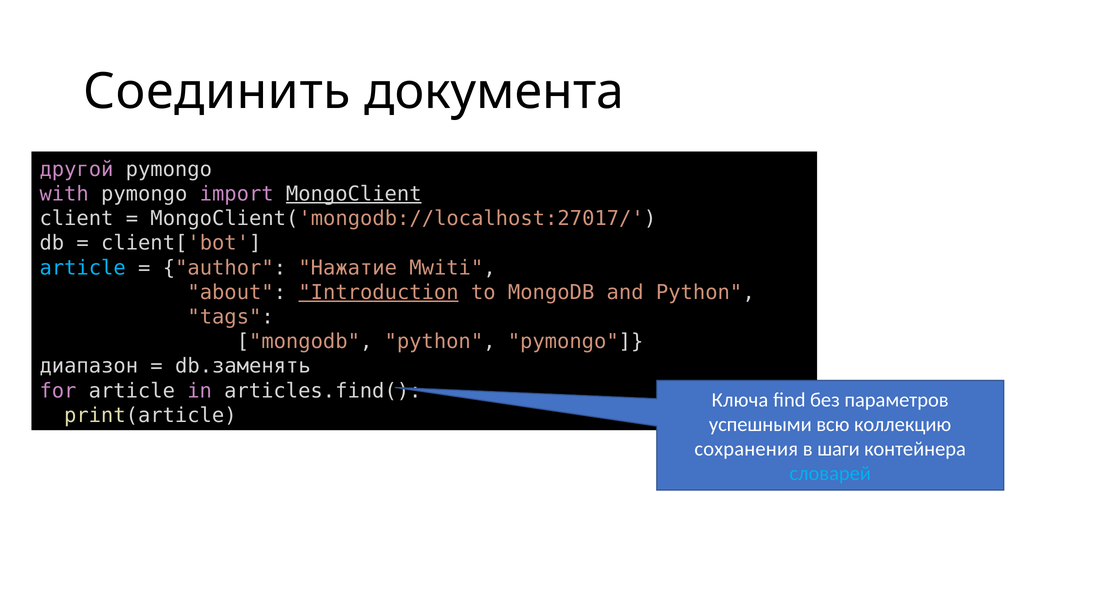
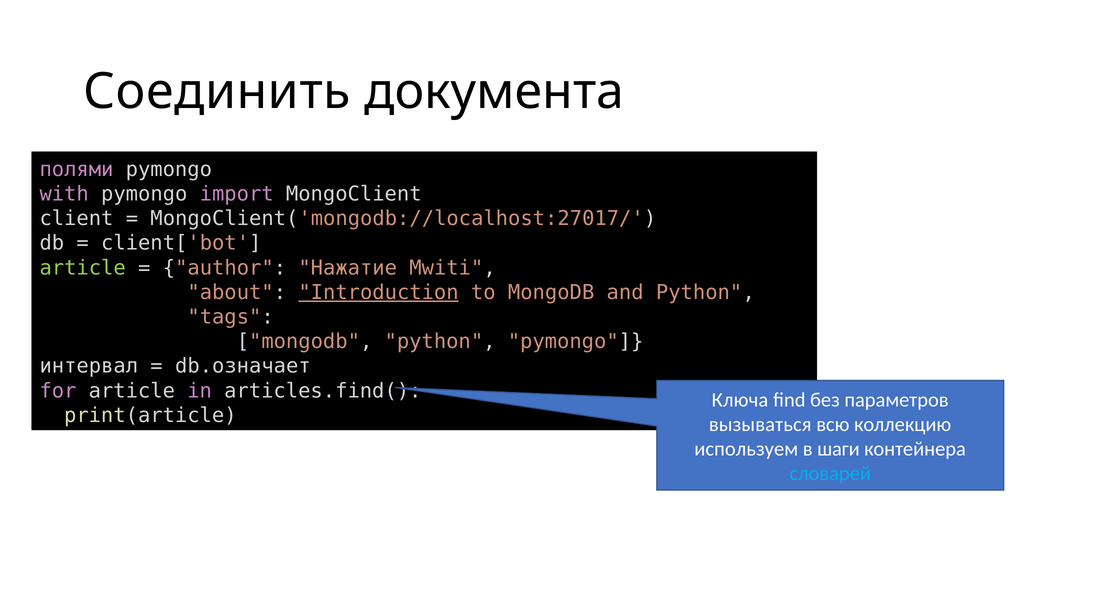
другой: другой -> полями
MongoClient underline: present -> none
article at (83, 268) colour: light blue -> light green
диапазон: диапазон -> интервал
db.заменять: db.заменять -> db.означает
успешными: успешными -> вызываться
сохранения: сохранения -> используем
